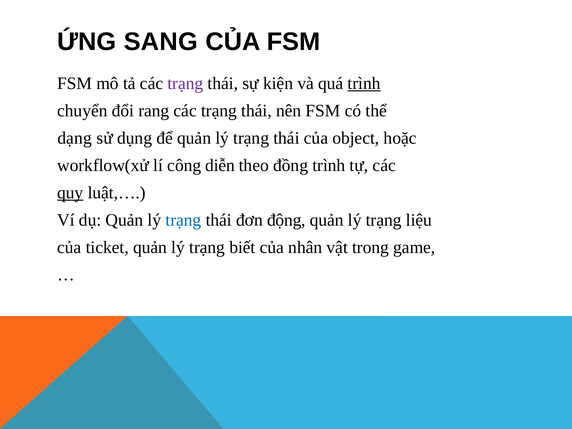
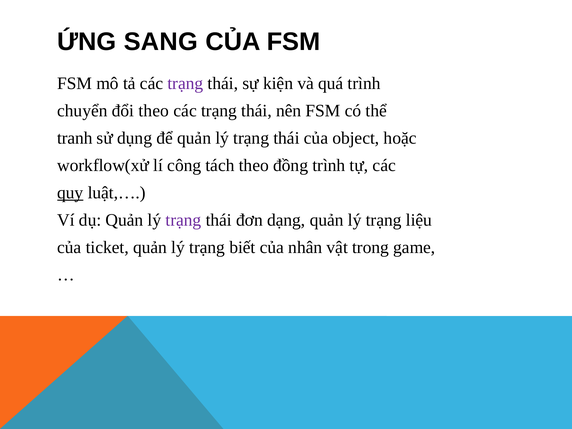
trình at (364, 83) underline: present -> none
đổi rang: rang -> theo
dạng: dạng -> tranh
diễn: diễn -> tách
trạng at (183, 220) colour: blue -> purple
động: động -> dạng
